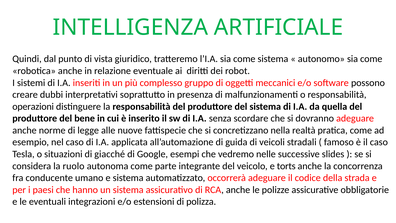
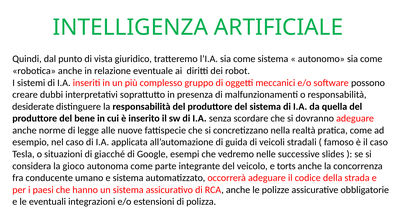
operazioni: operazioni -> desiderate
ruolo: ruolo -> gioco
